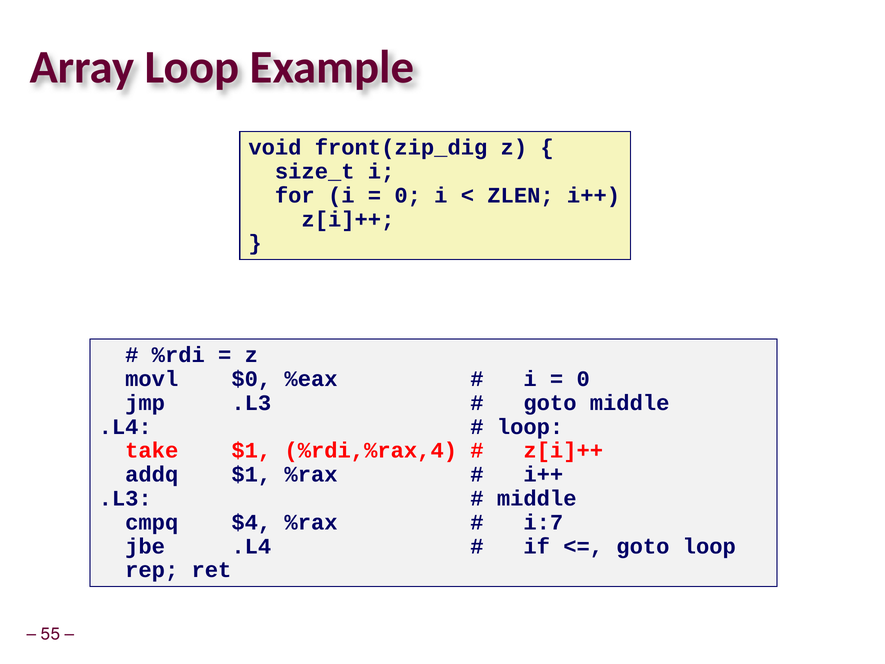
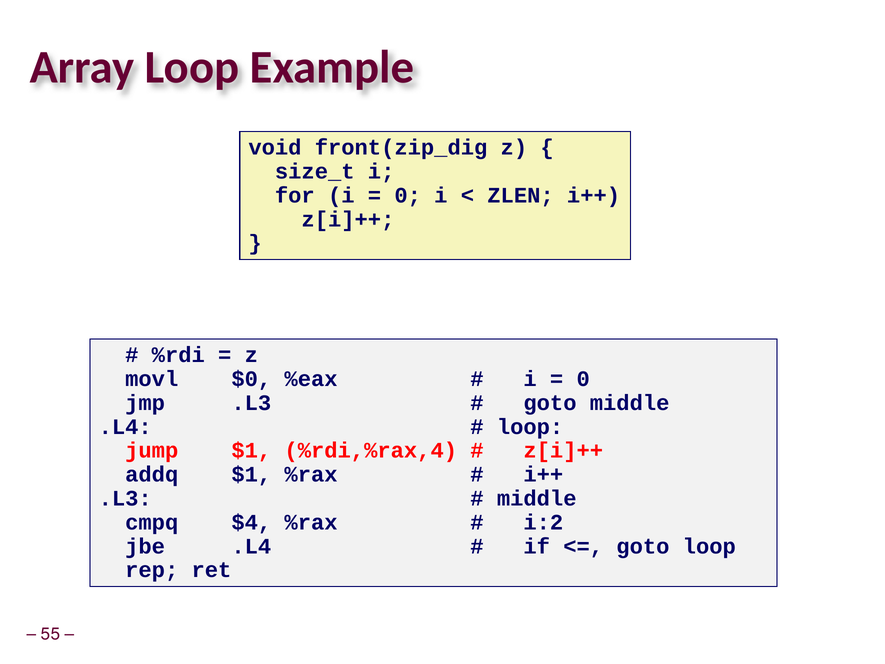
take: take -> jump
i:7: i:7 -> i:2
